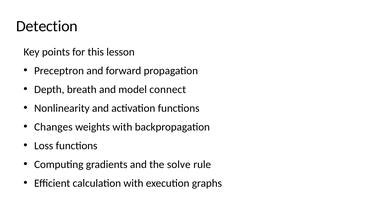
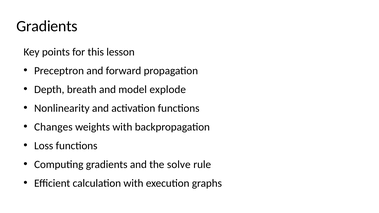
Detection at (47, 26): Detection -> Gradients
connect: connect -> explode
